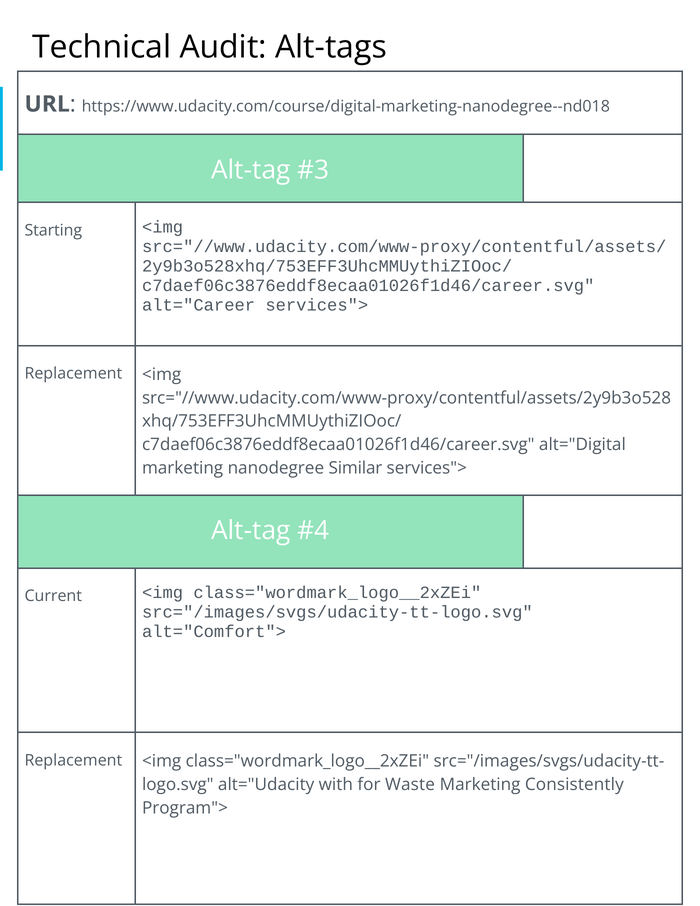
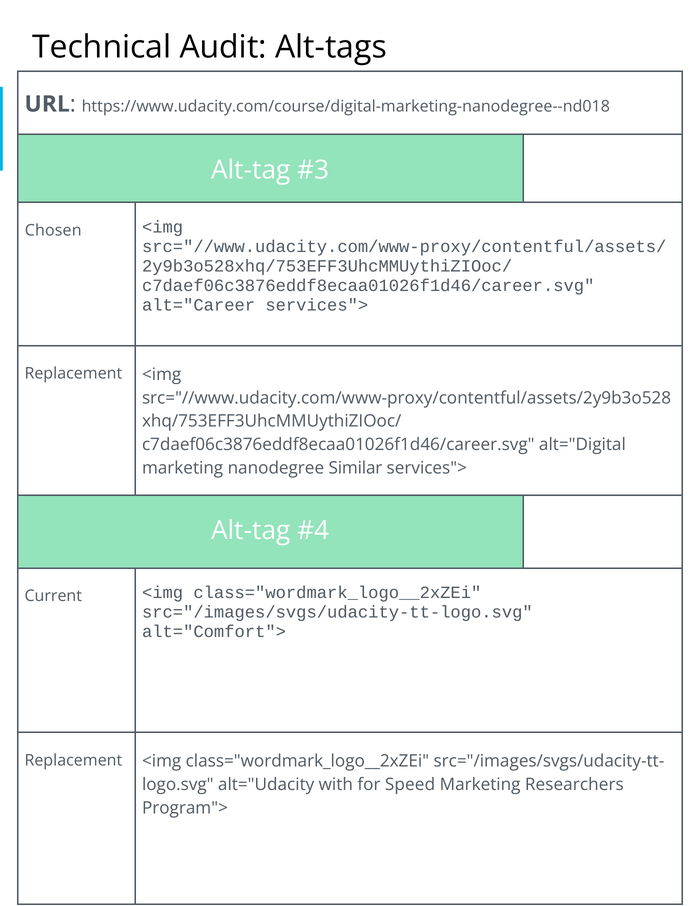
Starting: Starting -> Chosen
Waste: Waste -> Speed
Consistently: Consistently -> Researchers
